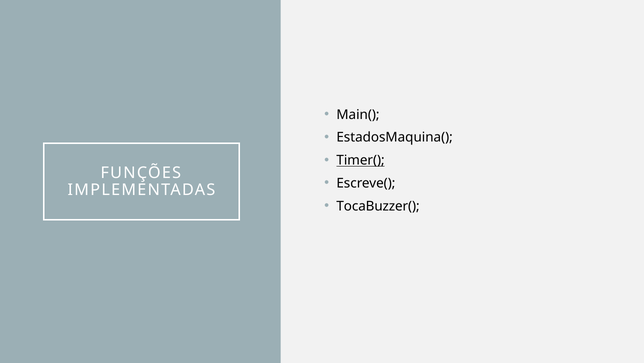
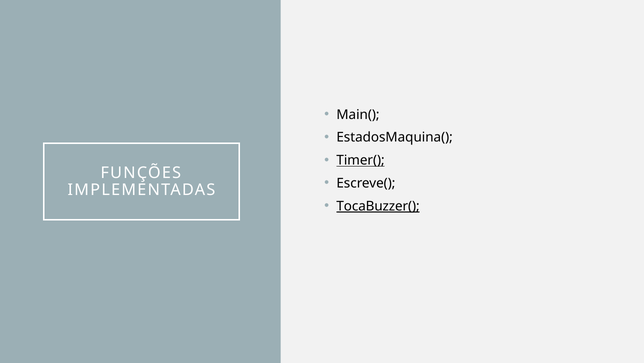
TocaBuzzer( underline: none -> present
